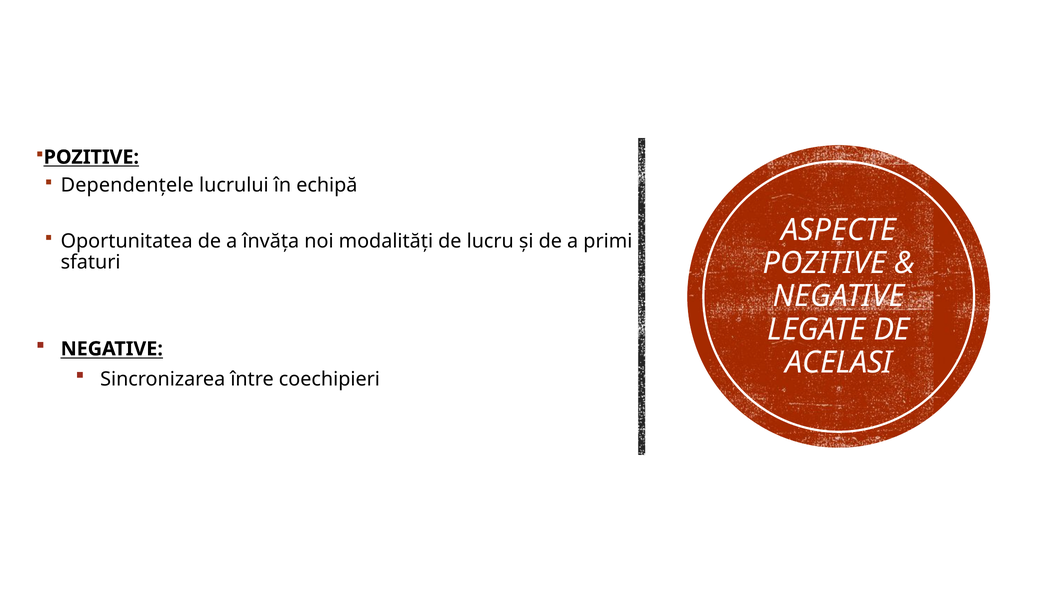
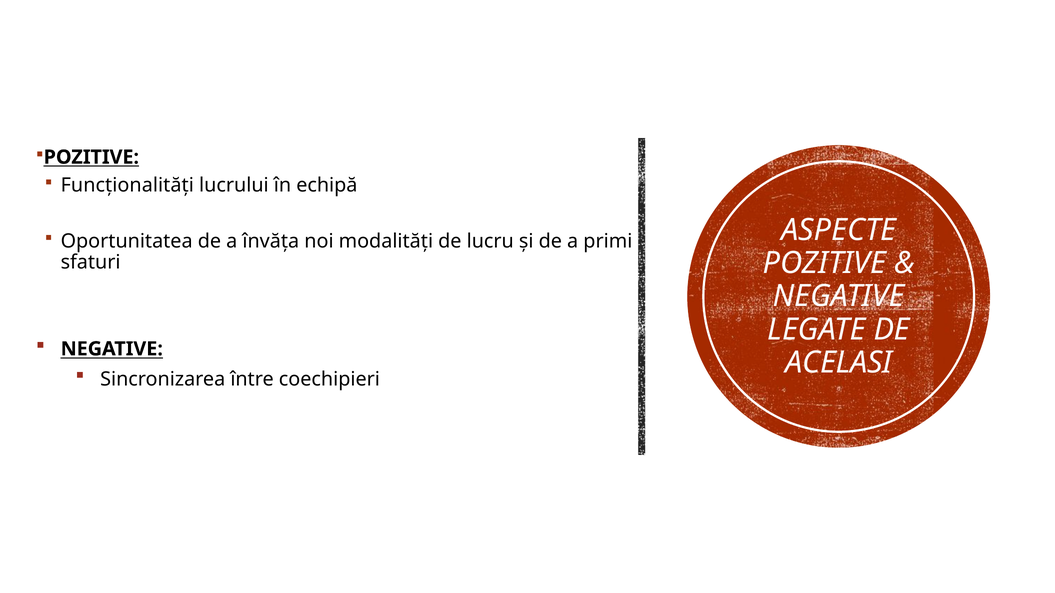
Dependențele: Dependențele -> Funcționalități
